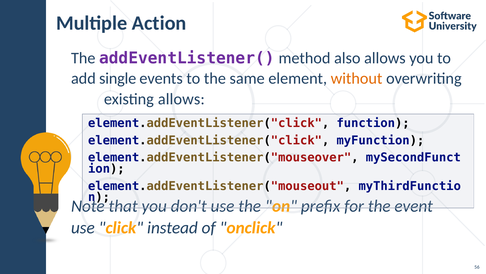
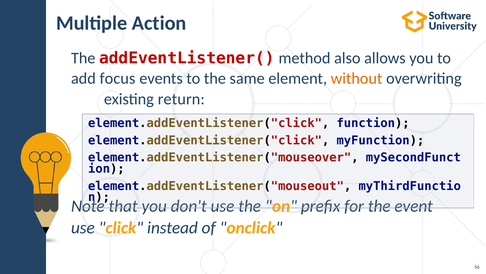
addEventListener( colour: purple -> red
single: single -> focus
existing allows: allows -> return
